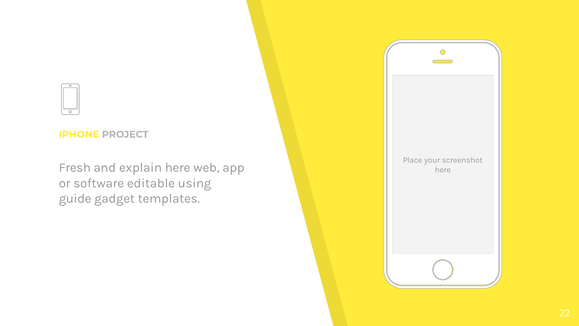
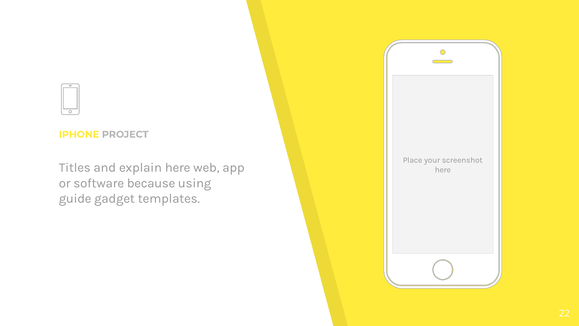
Fresh: Fresh -> Titles
editable: editable -> because
